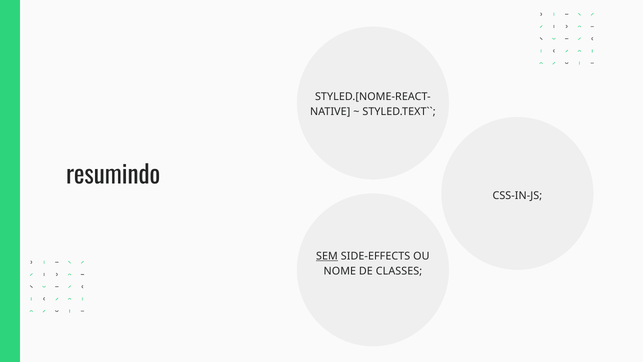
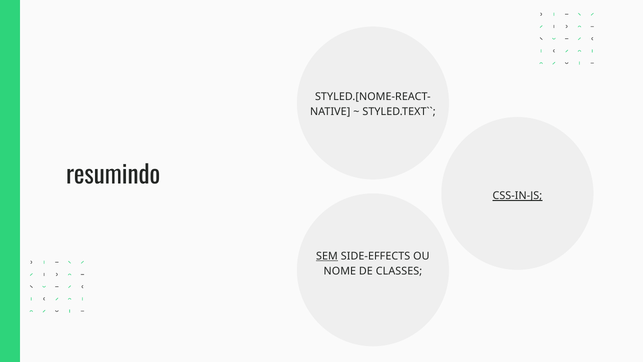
CSS-IN-JS underline: none -> present
